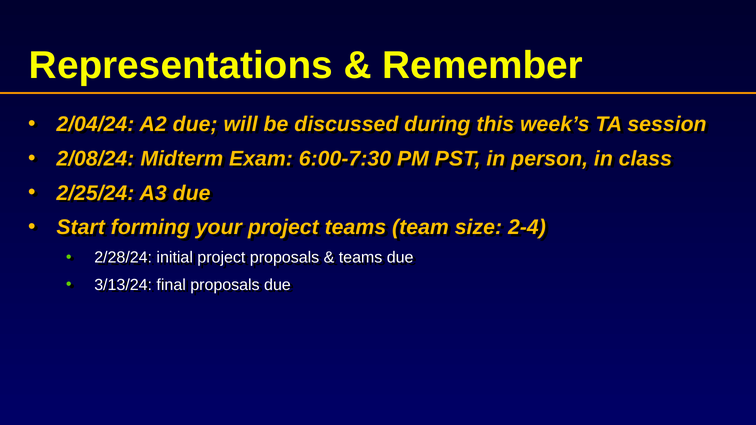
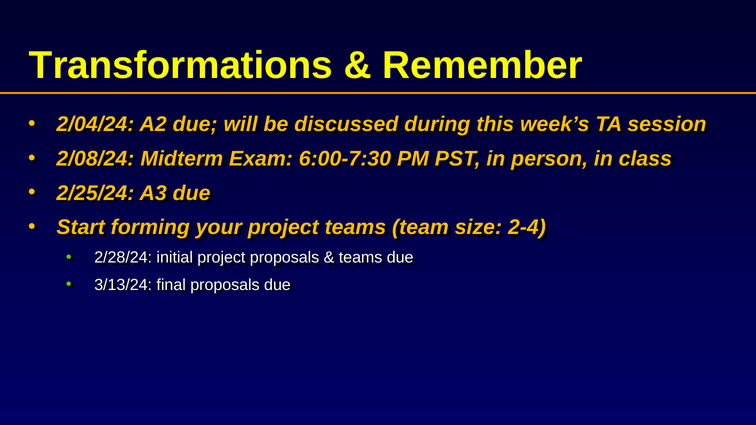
Representations: Representations -> Transformations
